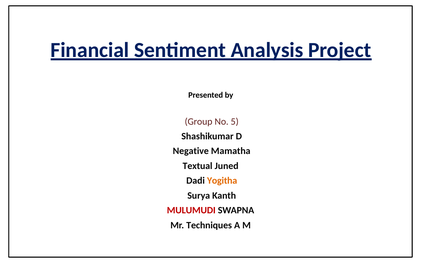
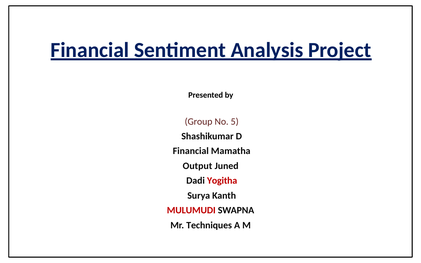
Negative at (191, 151): Negative -> Financial
Textual: Textual -> Output
Yogitha colour: orange -> red
